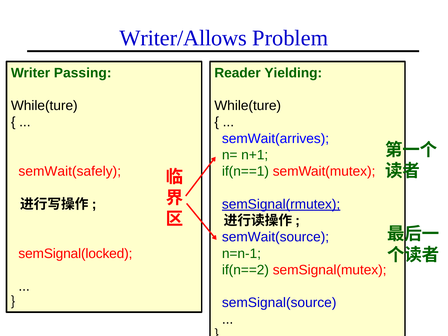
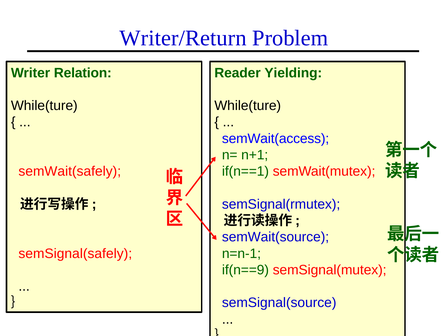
Writer/Allows: Writer/Allows -> Writer/Return
Passing: Passing -> Relation
semWait(arrives: semWait(arrives -> semWait(access
semSignal(rmutex underline: present -> none
semSignal(locked: semSignal(locked -> semSignal(safely
if(n==2: if(n==2 -> if(n==9
